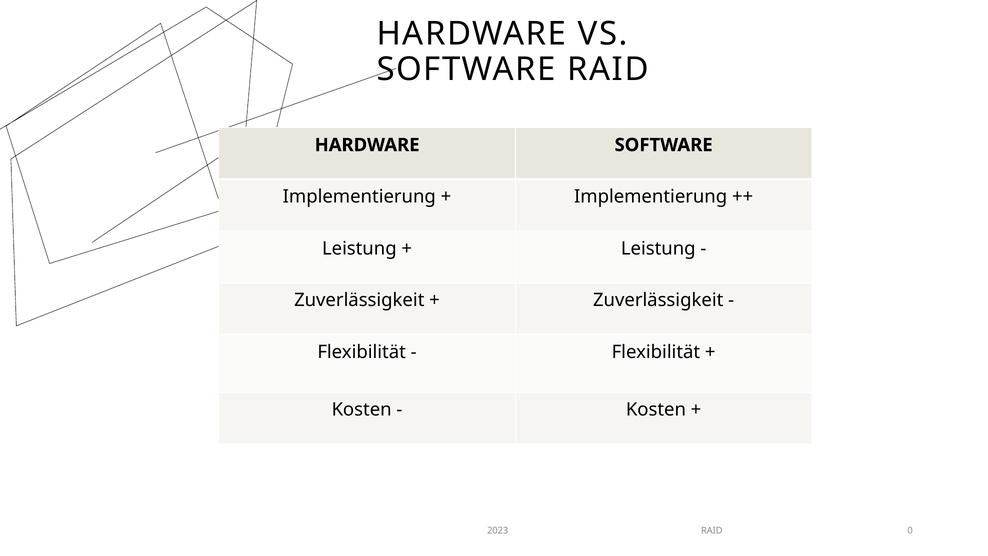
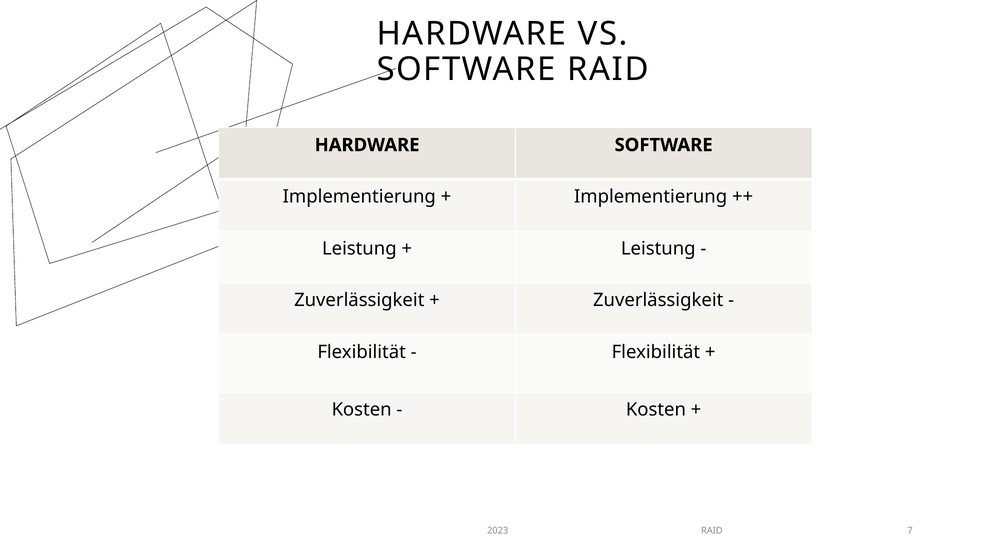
0: 0 -> 7
